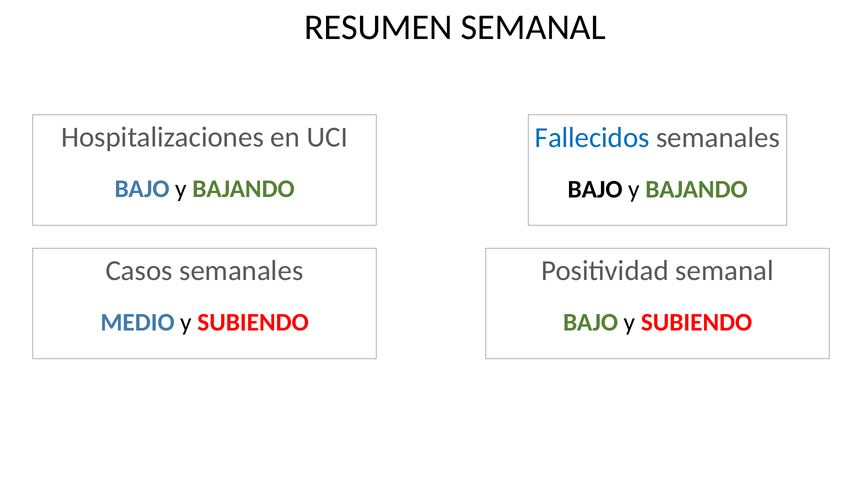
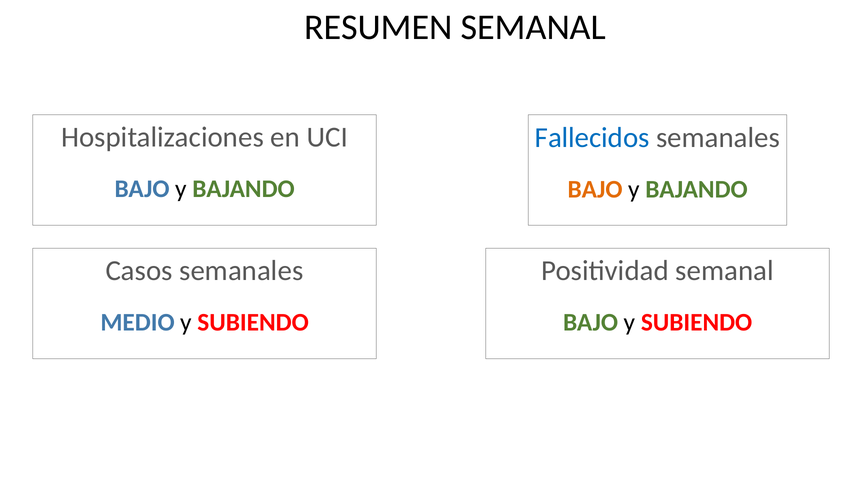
BAJO at (595, 189) colour: black -> orange
